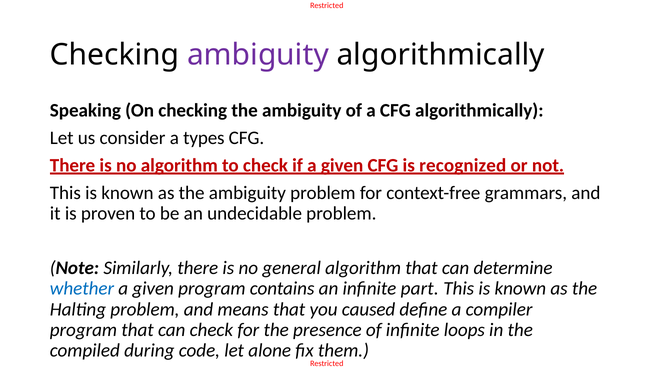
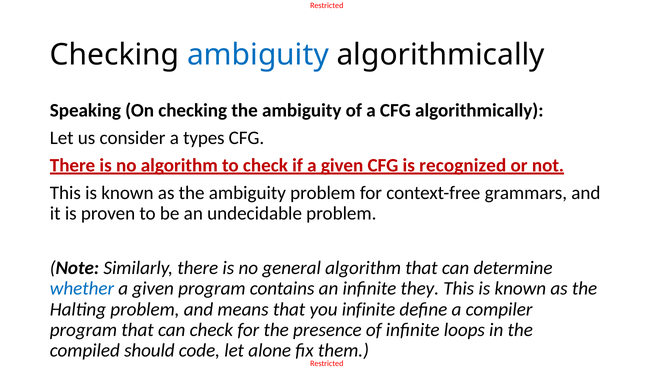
ambiguity at (258, 55) colour: purple -> blue
part: part -> they
you caused: caused -> infinite
during: during -> should
